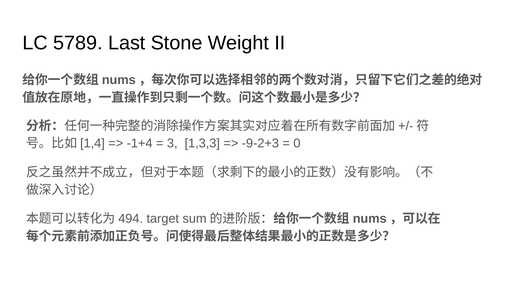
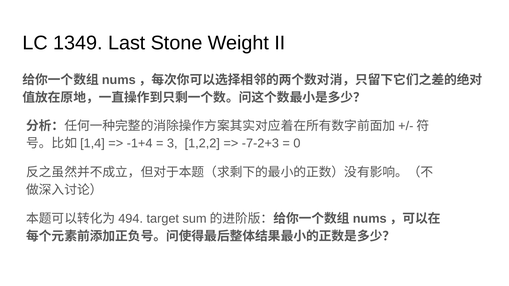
5789: 5789 -> 1349
1,3,3: 1,3,3 -> 1,2,2
-9-2+3: -9-2+3 -> -7-2+3
